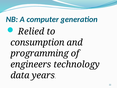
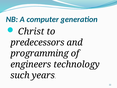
Relied: Relied -> Christ
consumption: consumption -> predecessors
data: data -> such
